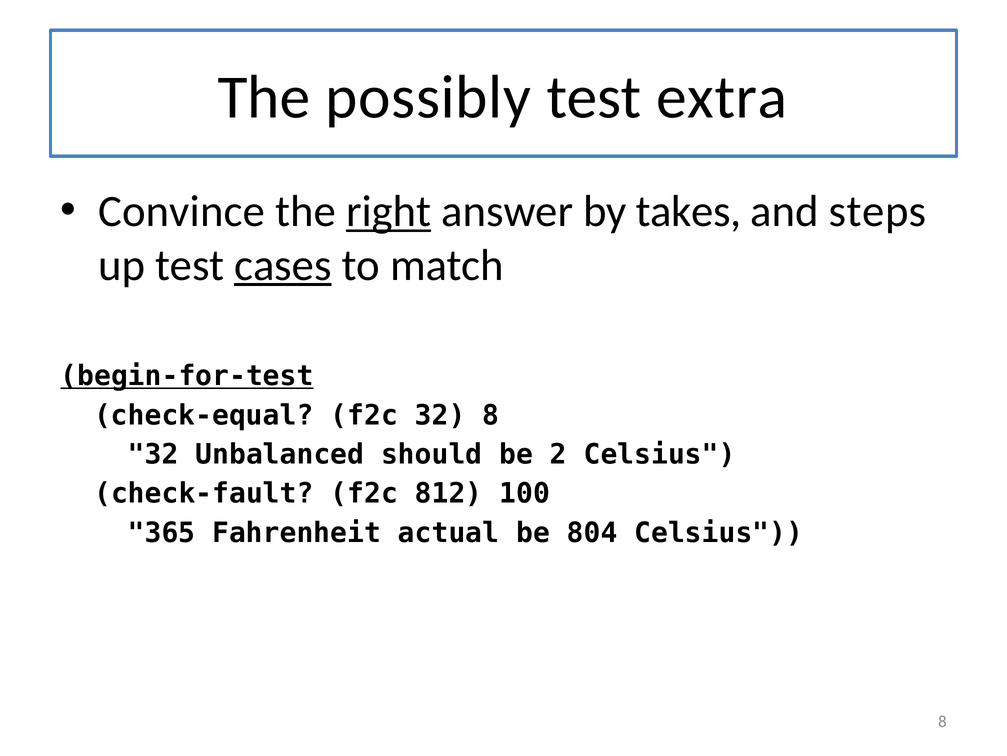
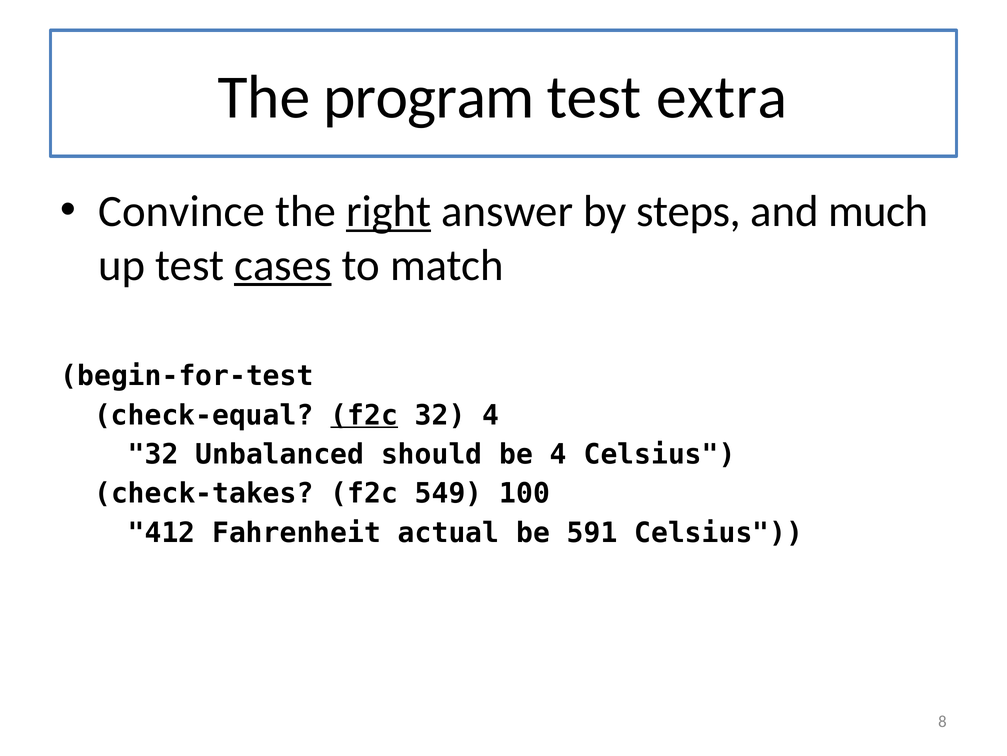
possibly: possibly -> program
takes: takes -> steps
steps: steps -> much
begin-for-test underline: present -> none
f2c at (364, 415) underline: none -> present
32 8: 8 -> 4
be 2: 2 -> 4
check-fault: check-fault -> check-takes
812: 812 -> 549
365: 365 -> 412
804: 804 -> 591
